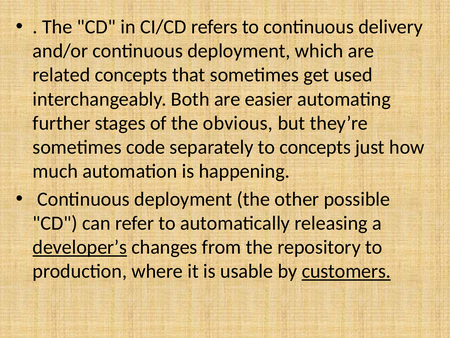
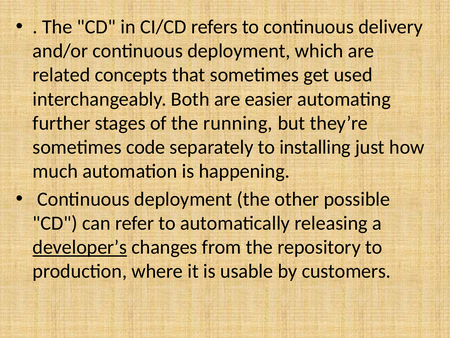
obvious: obvious -> running
to concepts: concepts -> installing
customers underline: present -> none
